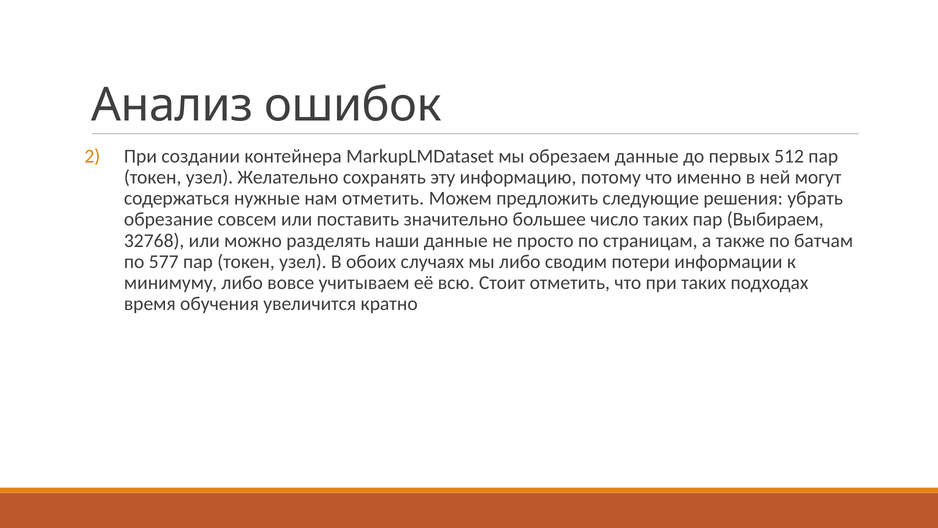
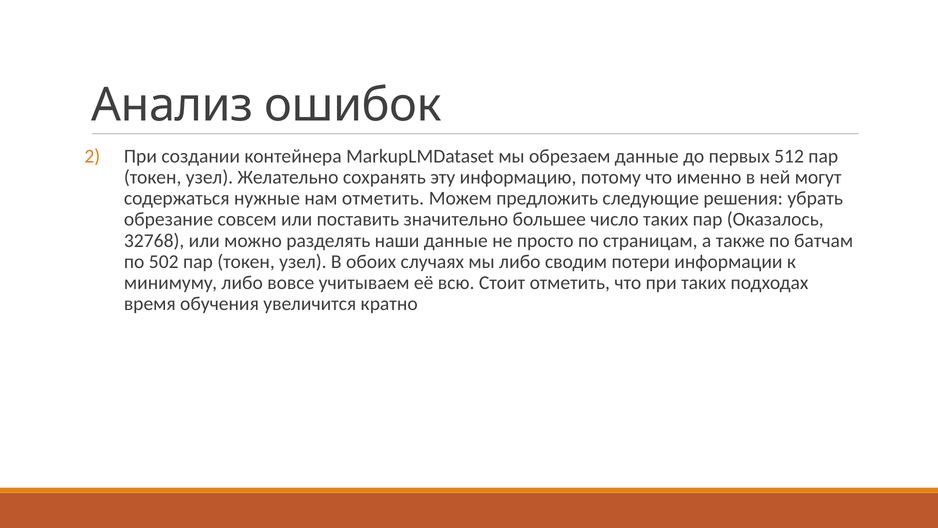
Выбираем: Выбираем -> Оказалось
577: 577 -> 502
